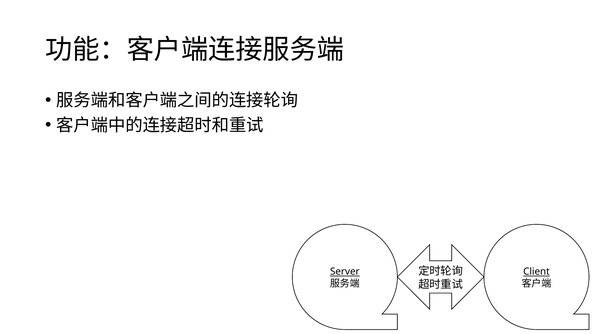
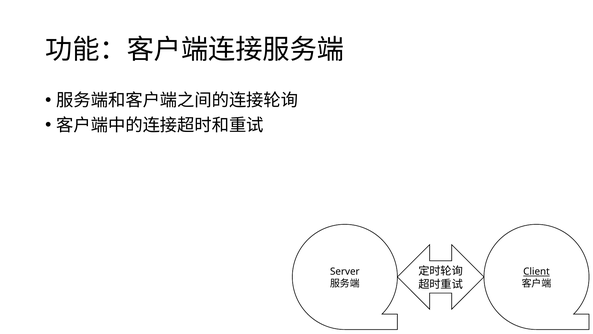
Server underline: present -> none
